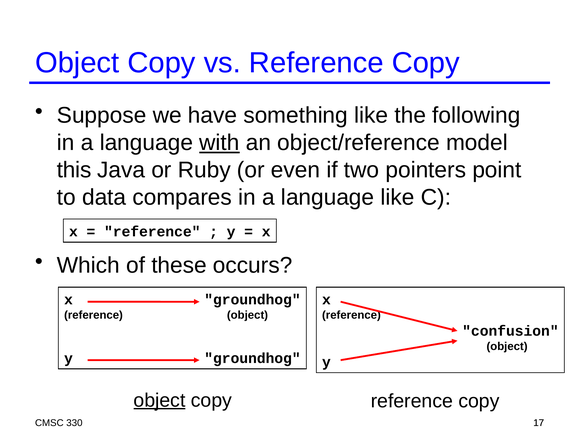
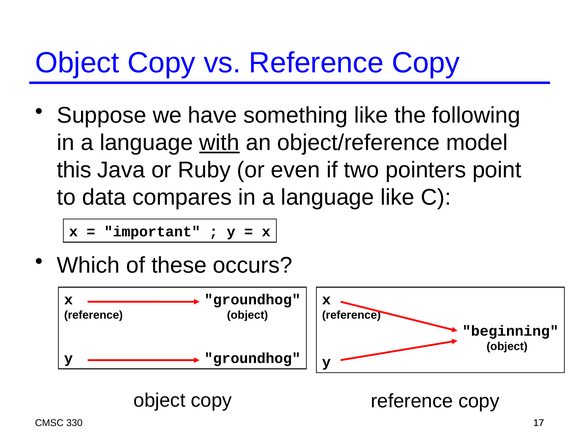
reference at (152, 232): reference -> important
confusion: confusion -> beginning
object at (159, 400) underline: present -> none
